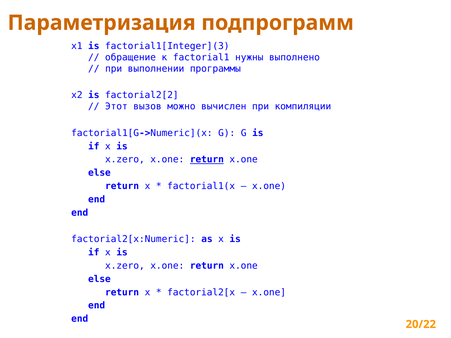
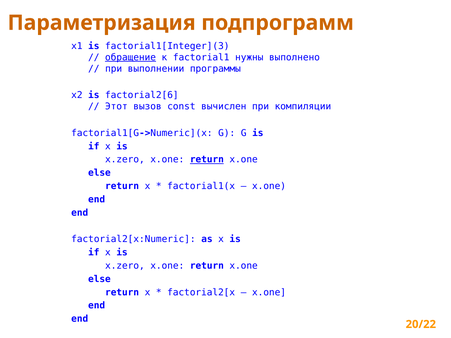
обращение underline: none -> present
factorial2[2: factorial2[2 -> factorial2[6
можно: можно -> const
